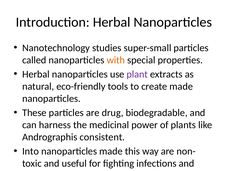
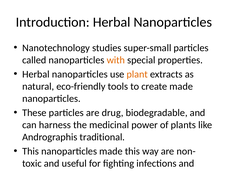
plant colour: purple -> orange
consistent: consistent -> traditional
Into at (31, 151): Into -> This
